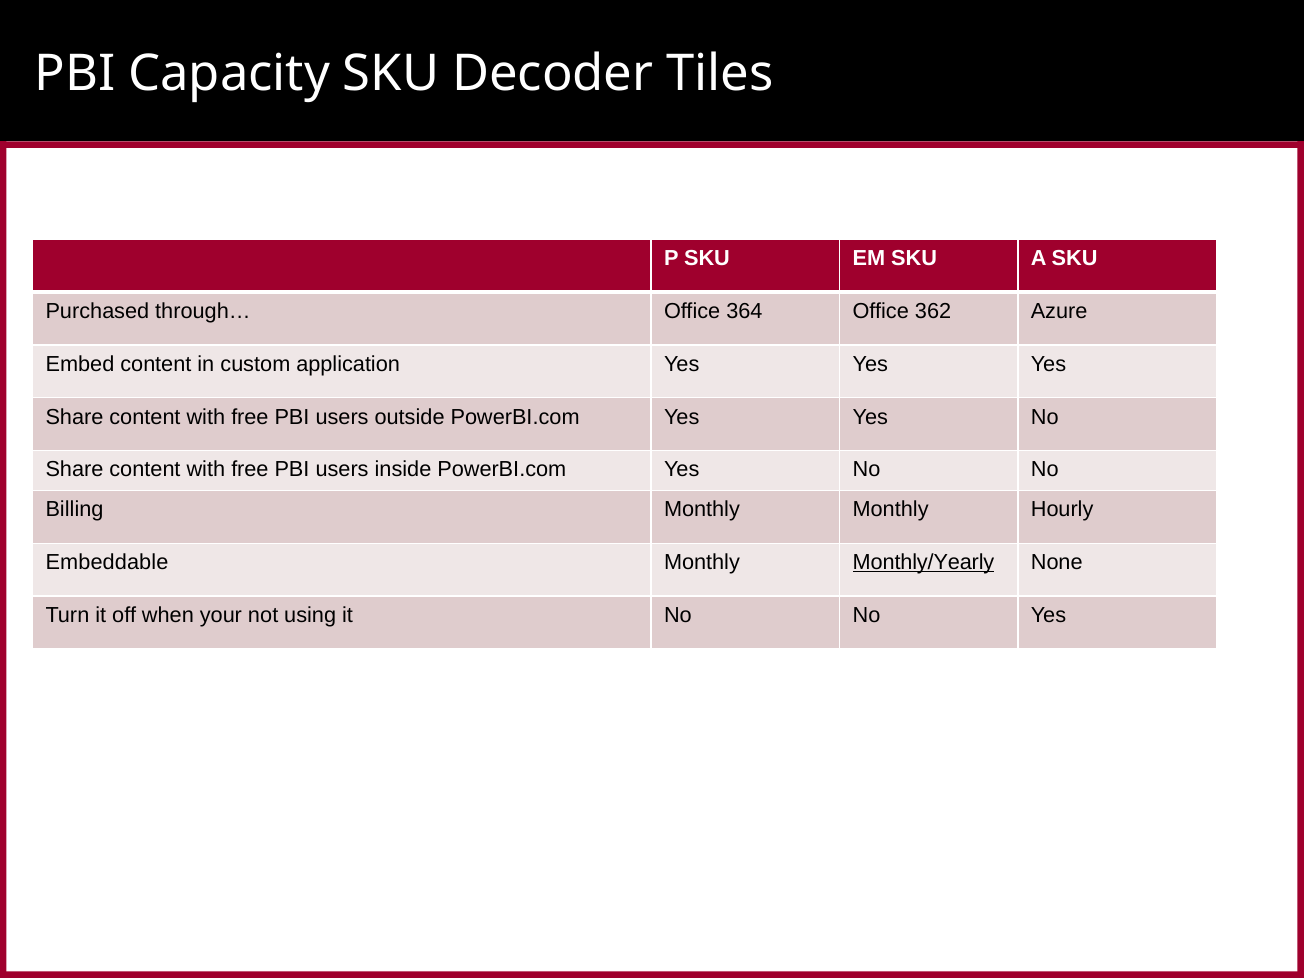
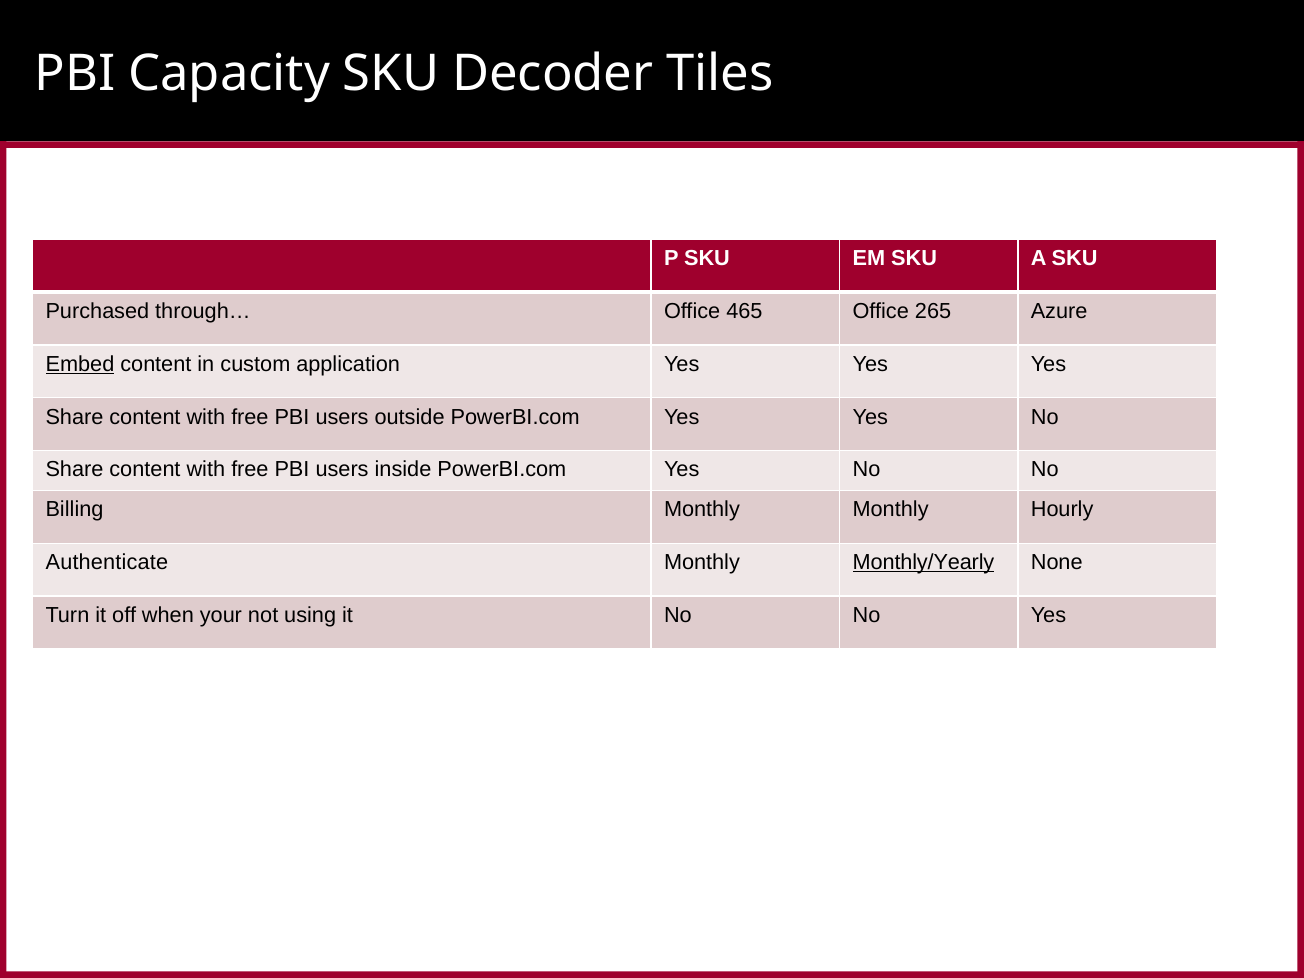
364: 364 -> 465
362: 362 -> 265
Embed underline: none -> present
Embeddable: Embeddable -> Authenticate
